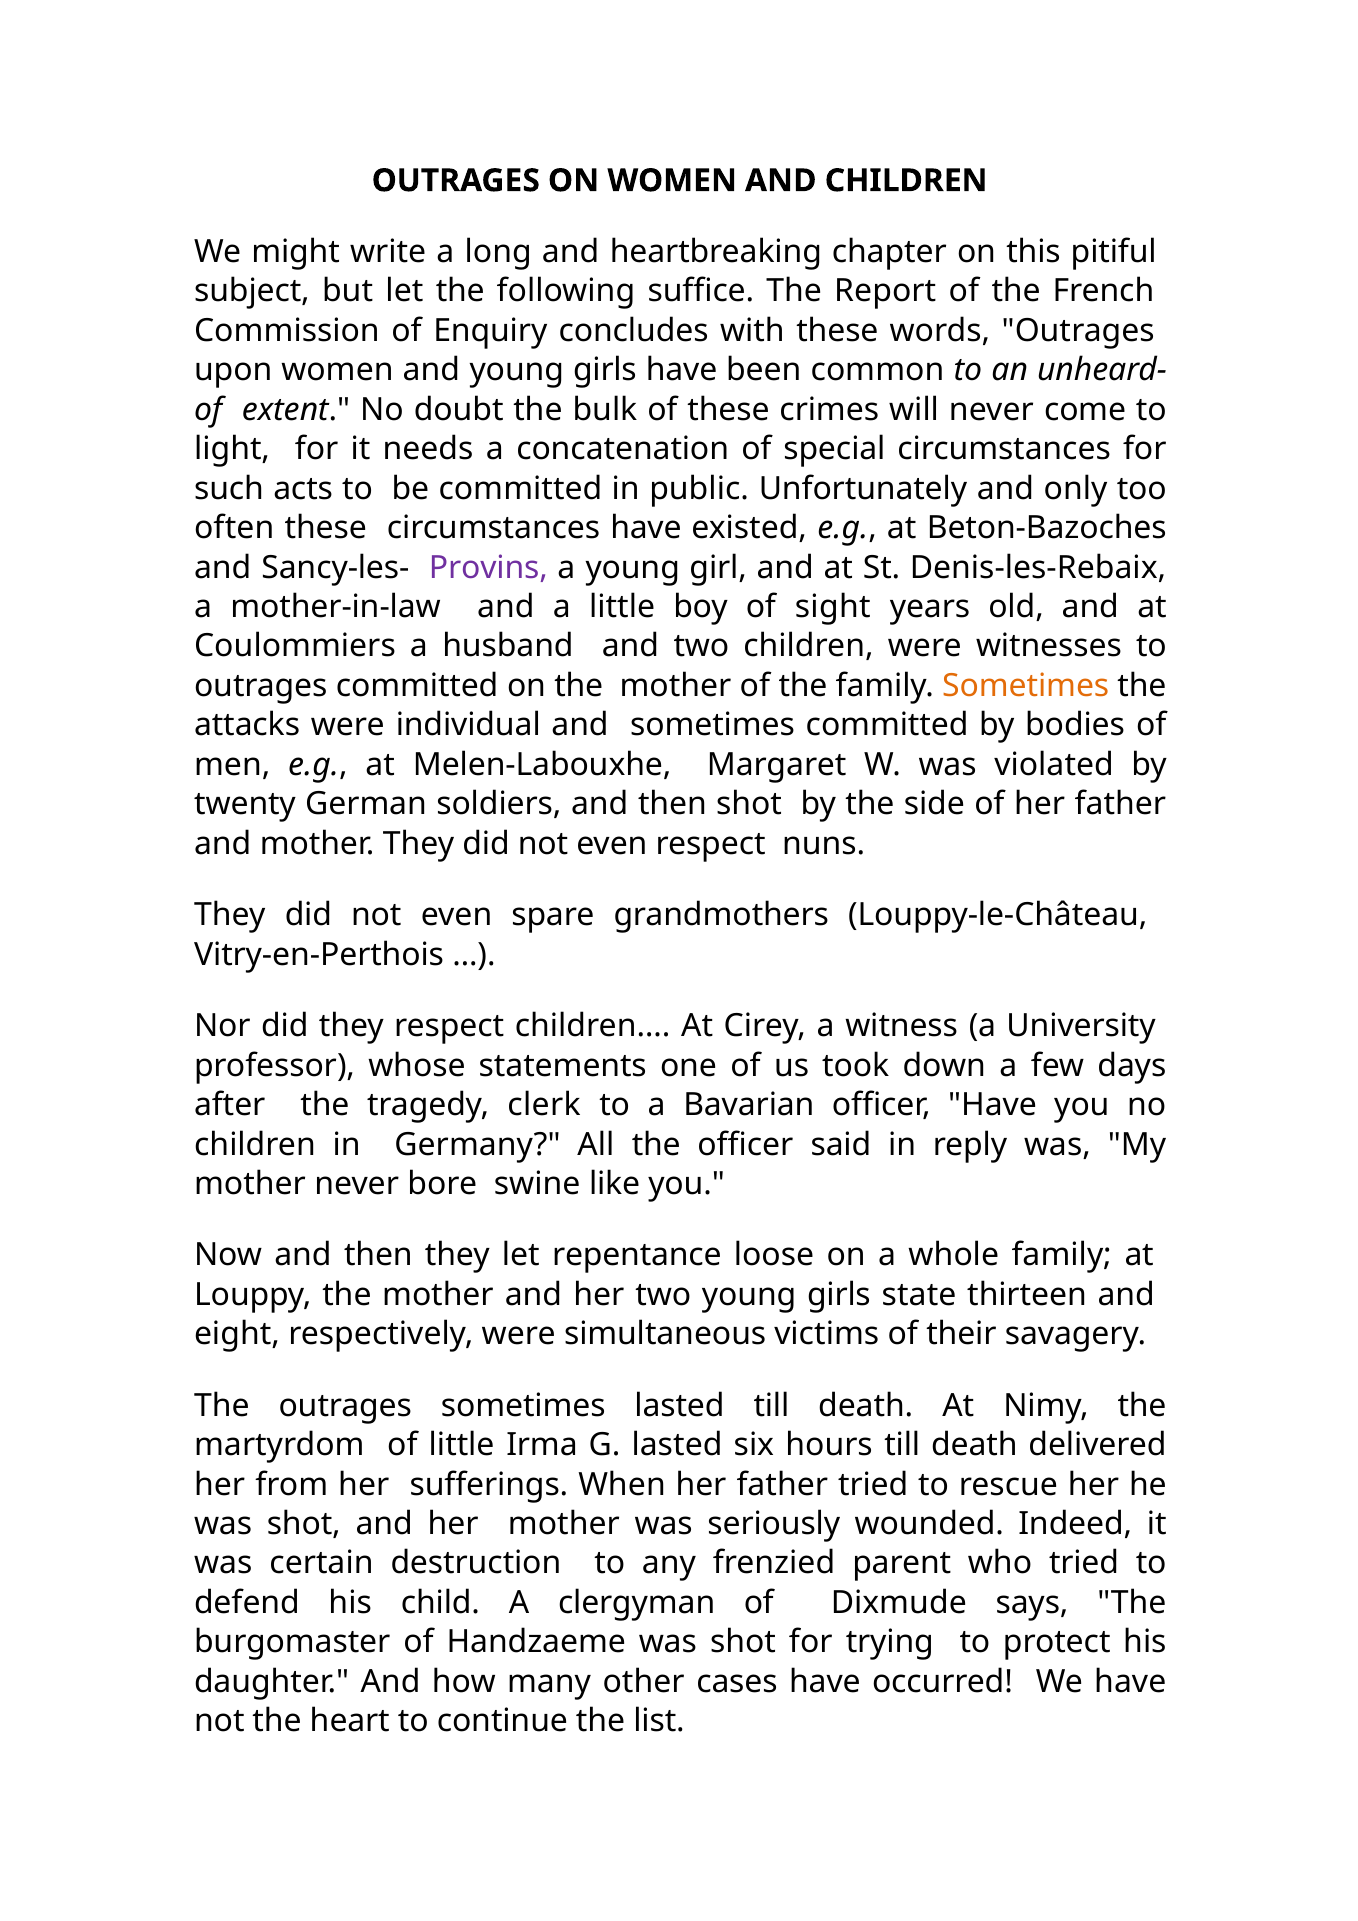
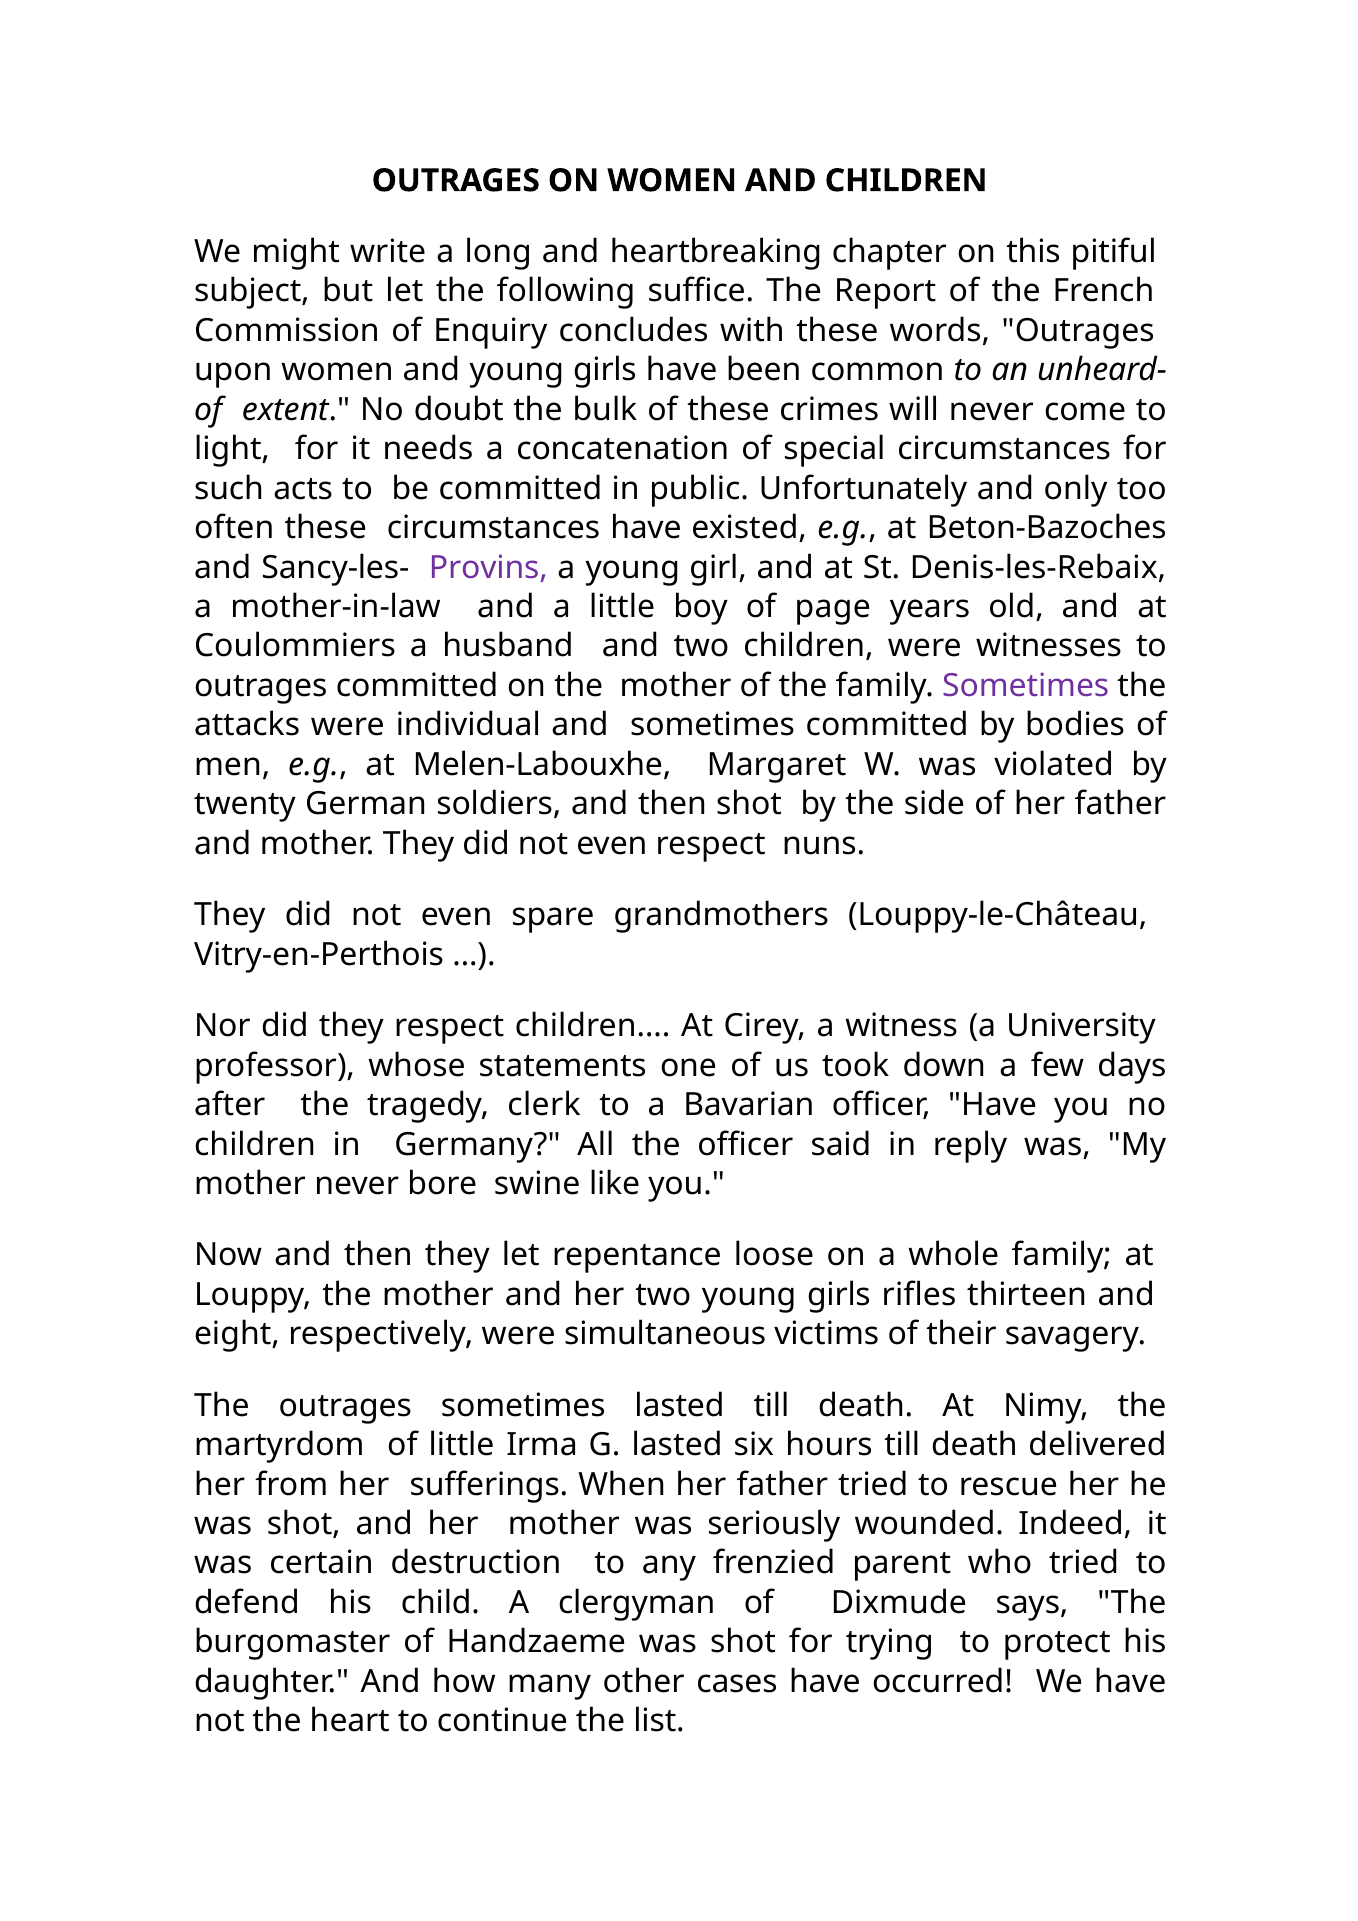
sight: sight -> page
Sometimes at (1026, 686) colour: orange -> purple
state: state -> rifles
